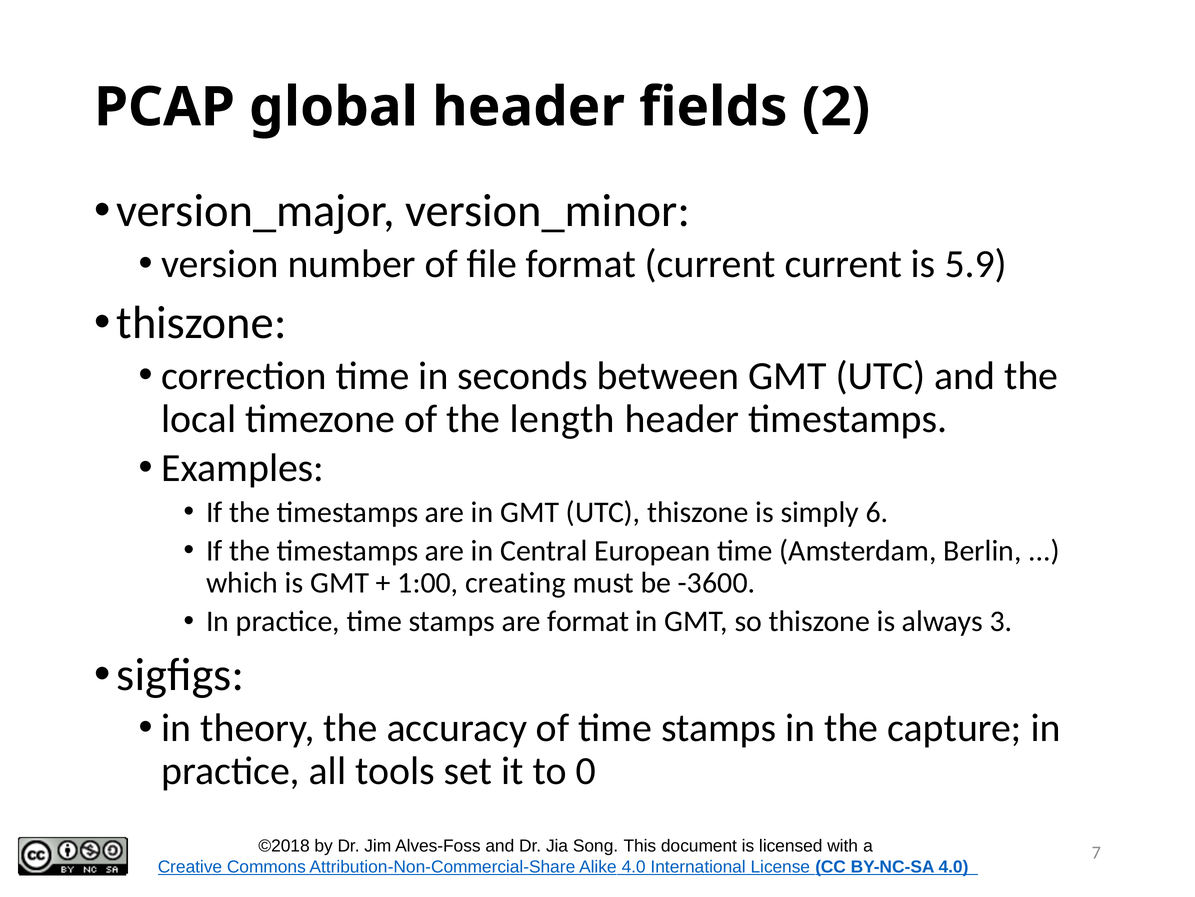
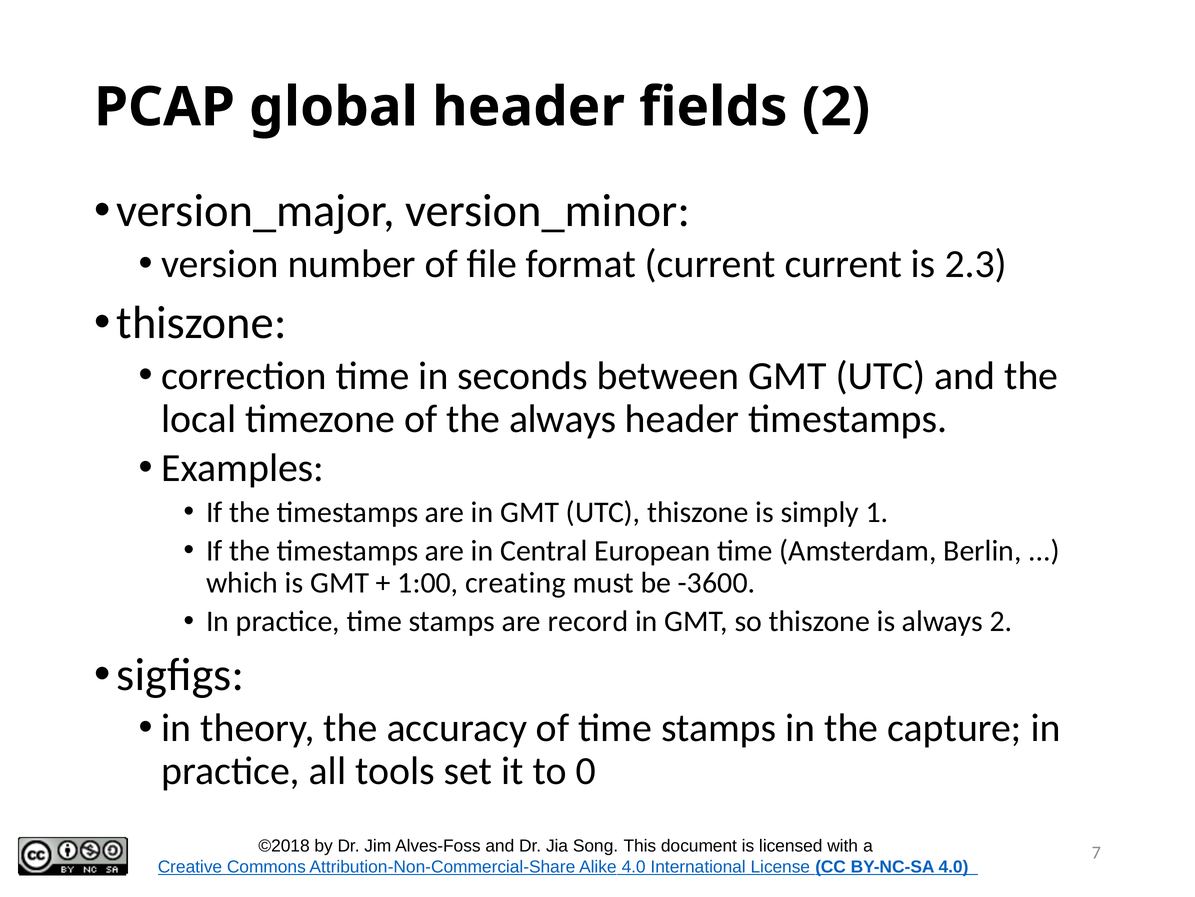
5.9: 5.9 -> 2.3
the length: length -> always
6: 6 -> 1
are format: format -> record
always 3: 3 -> 2
